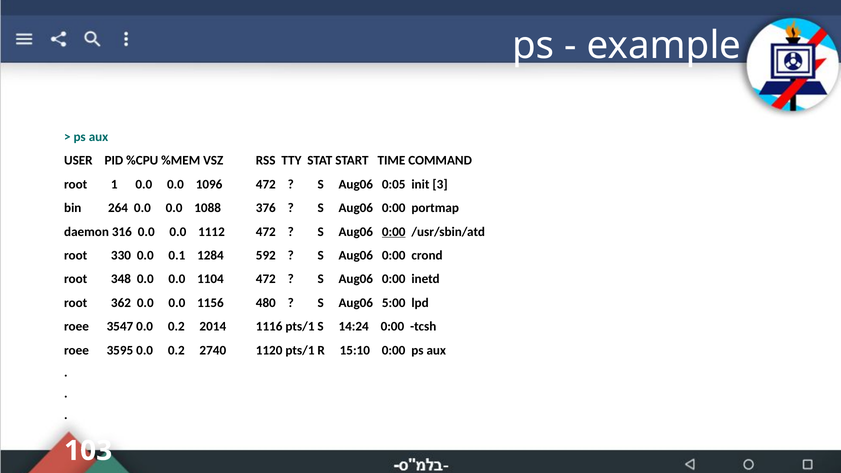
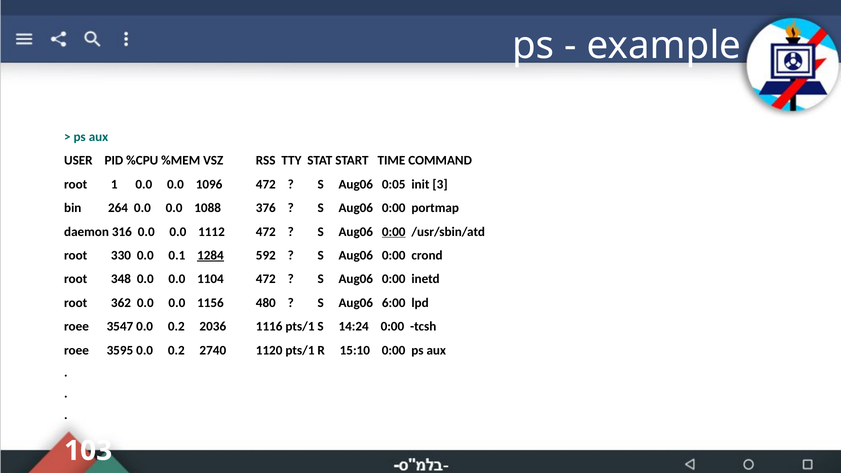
1284 underline: none -> present
5:00: 5:00 -> 6:00
2014: 2014 -> 2036
